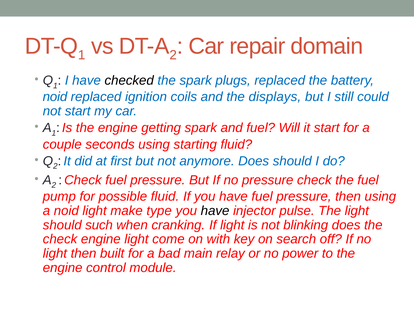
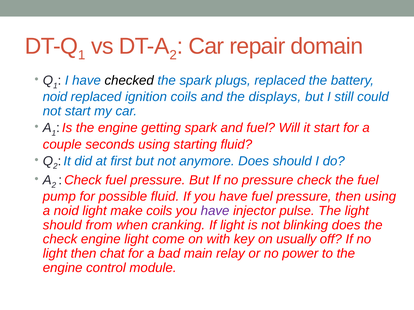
make type: type -> coils
have at (215, 211) colour: black -> purple
such: such -> from
search: search -> usually
built: built -> chat
